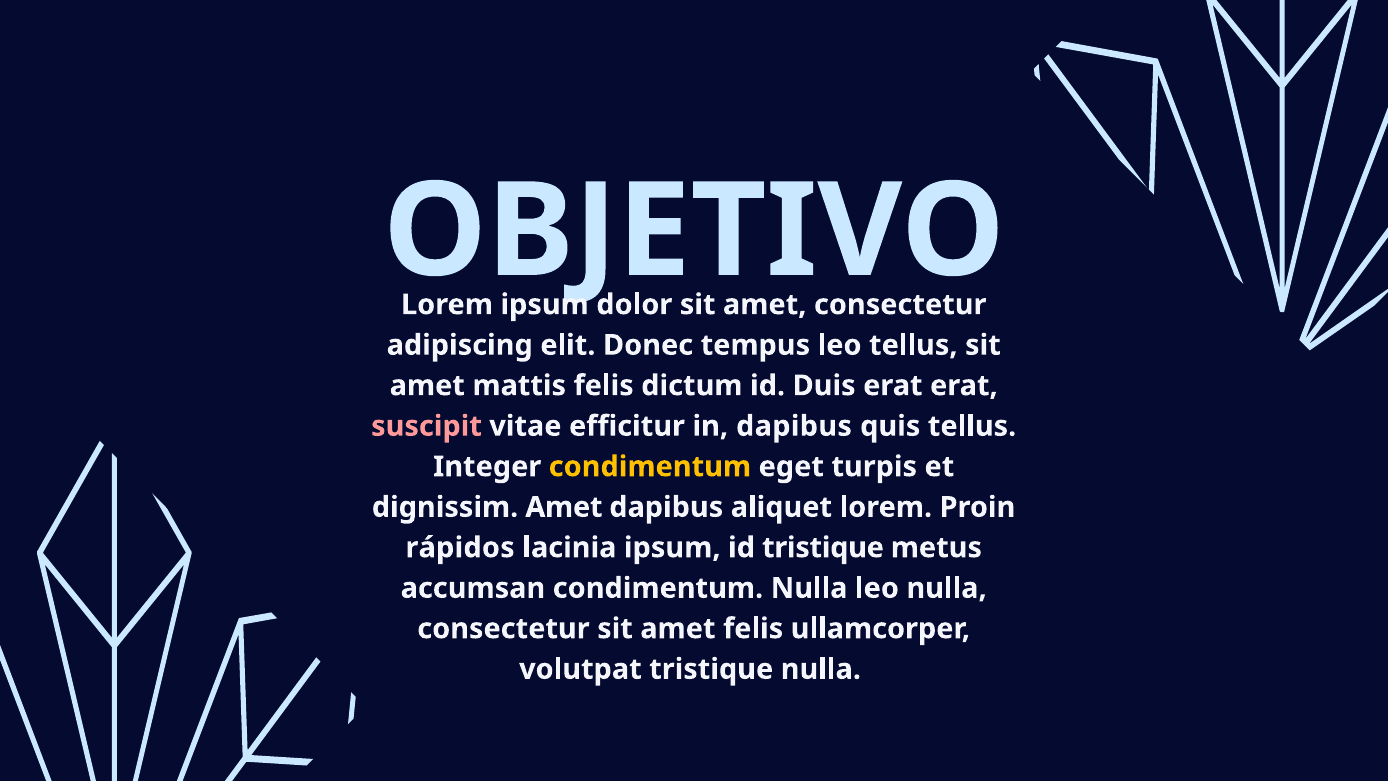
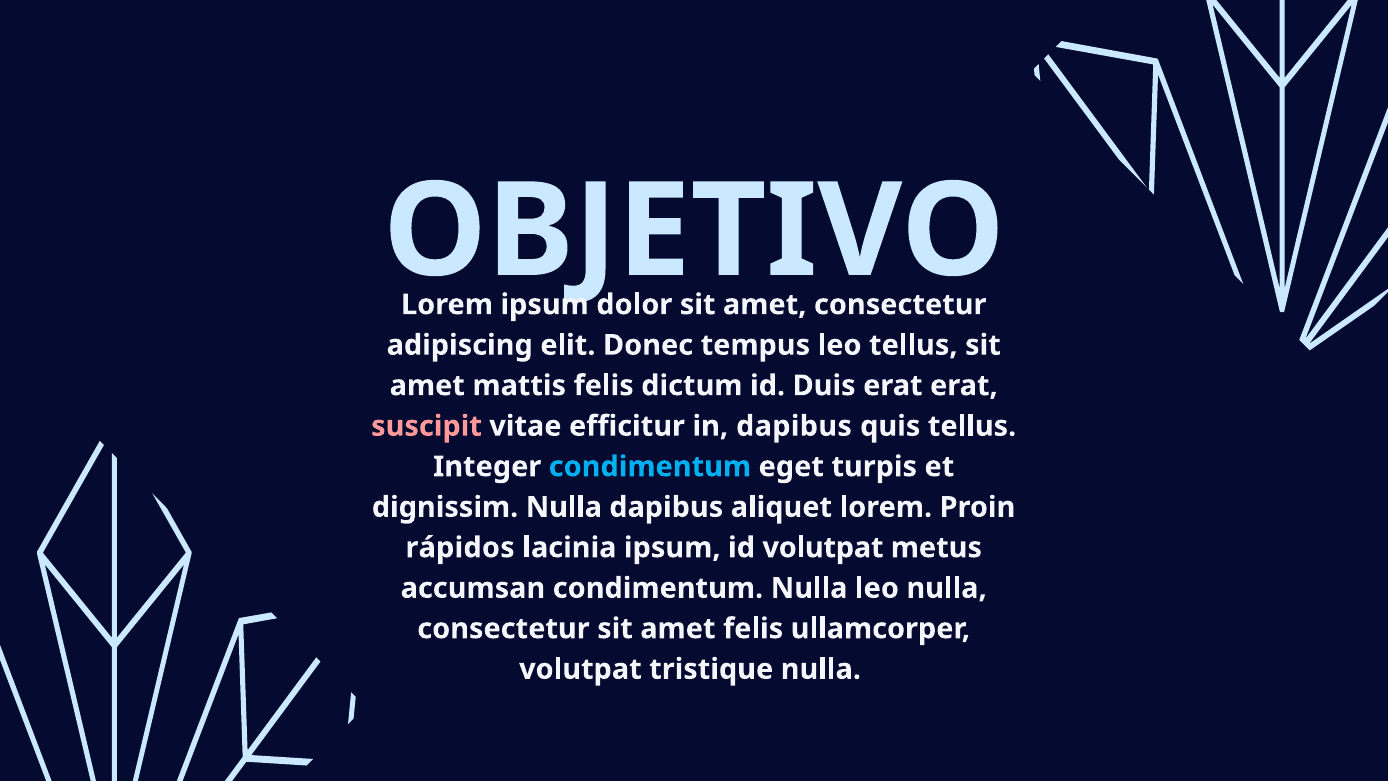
condimentum at (650, 467) colour: yellow -> light blue
dignissim Amet: Amet -> Nulla
id tristique: tristique -> volutpat
